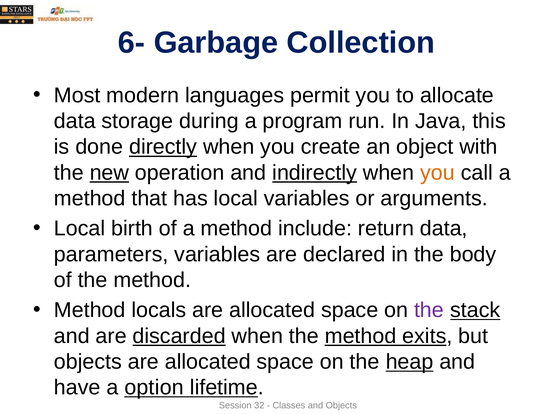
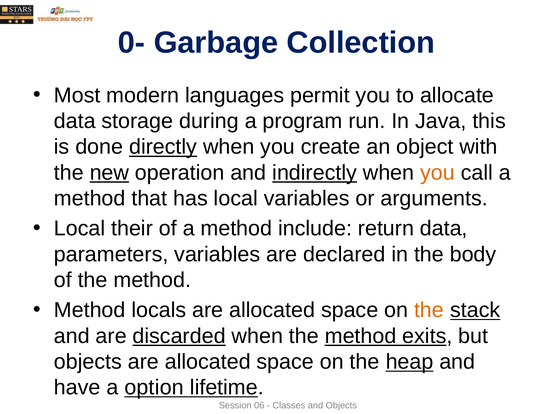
6-: 6- -> 0-
birth: birth -> their
the at (429, 311) colour: purple -> orange
32: 32 -> 06
